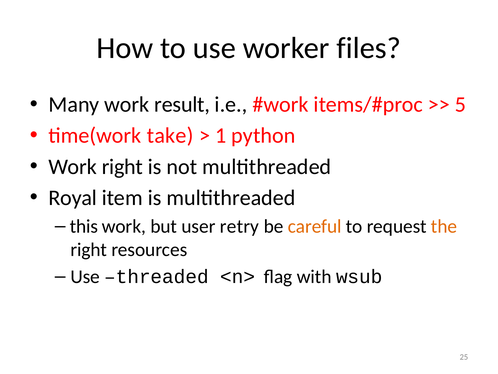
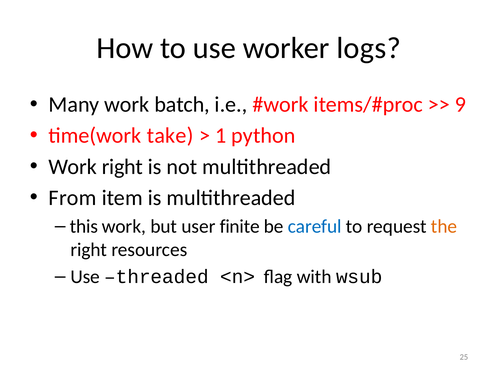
files: files -> logs
result: result -> batch
5: 5 -> 9
Royal: Royal -> From
retry: retry -> finite
careful colour: orange -> blue
